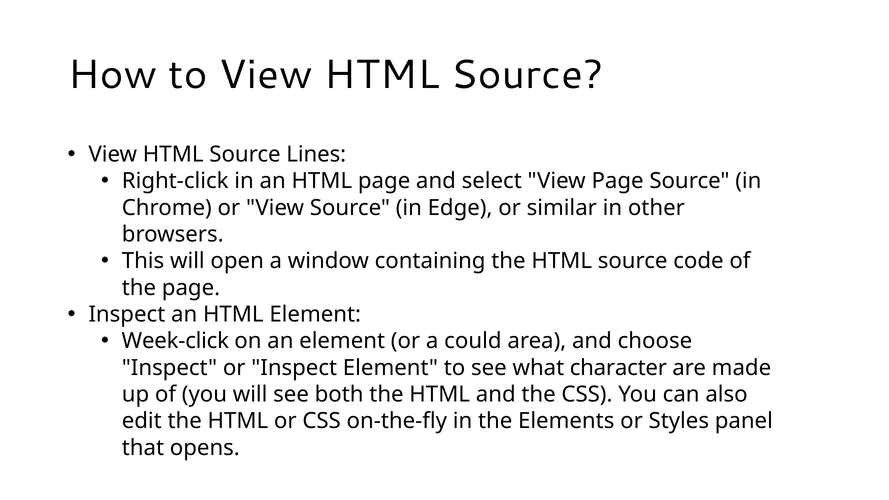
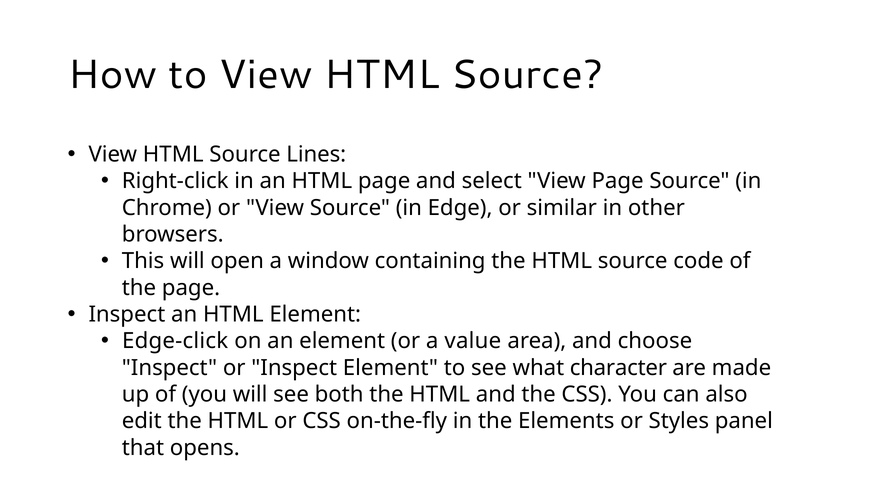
Week-click: Week-click -> Edge-click
could: could -> value
